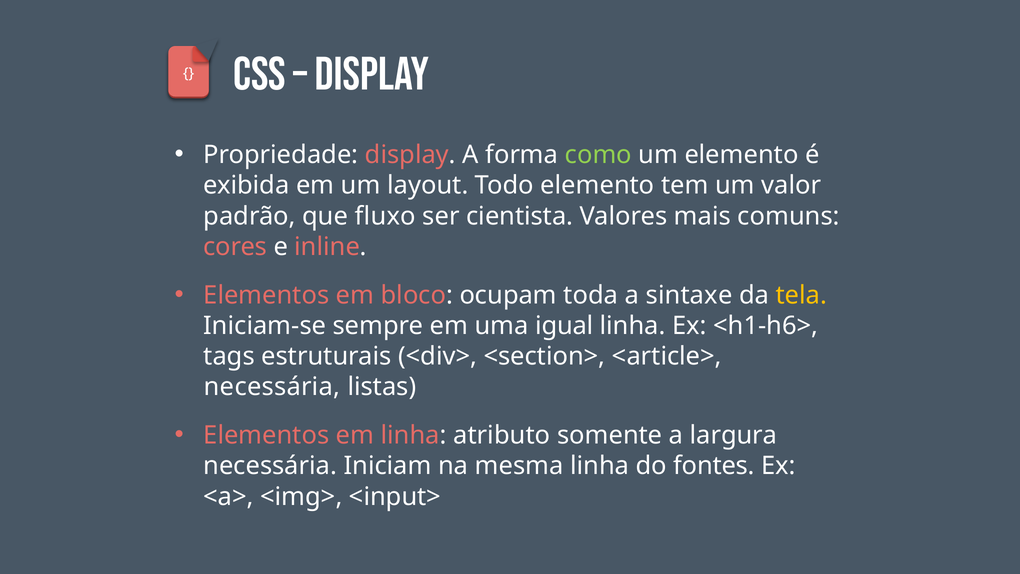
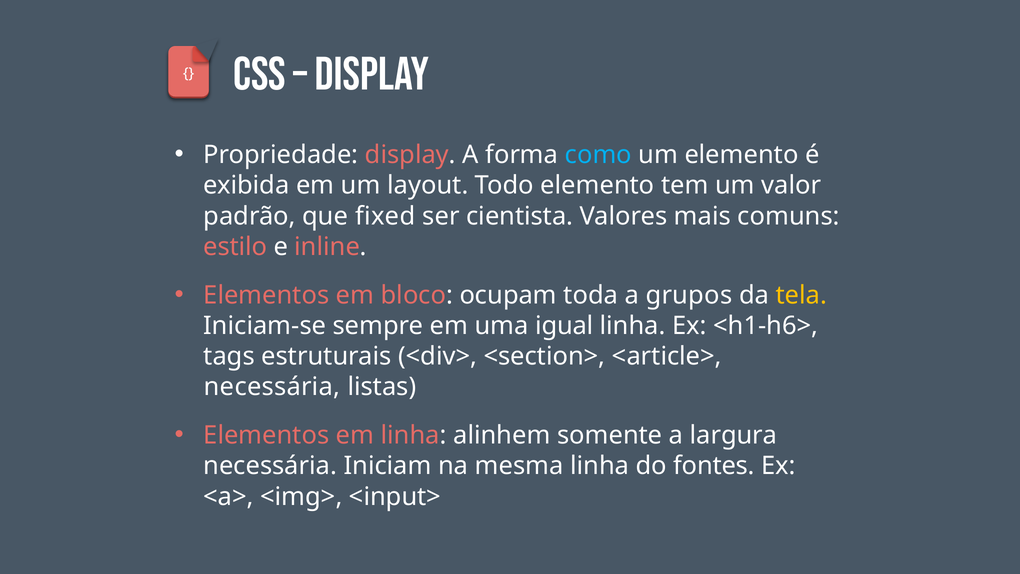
como colour: light green -> light blue
fluxo: fluxo -> fixed
cores: cores -> estilo
sintaxe: sintaxe -> grupos
atributo: atributo -> alinhem
